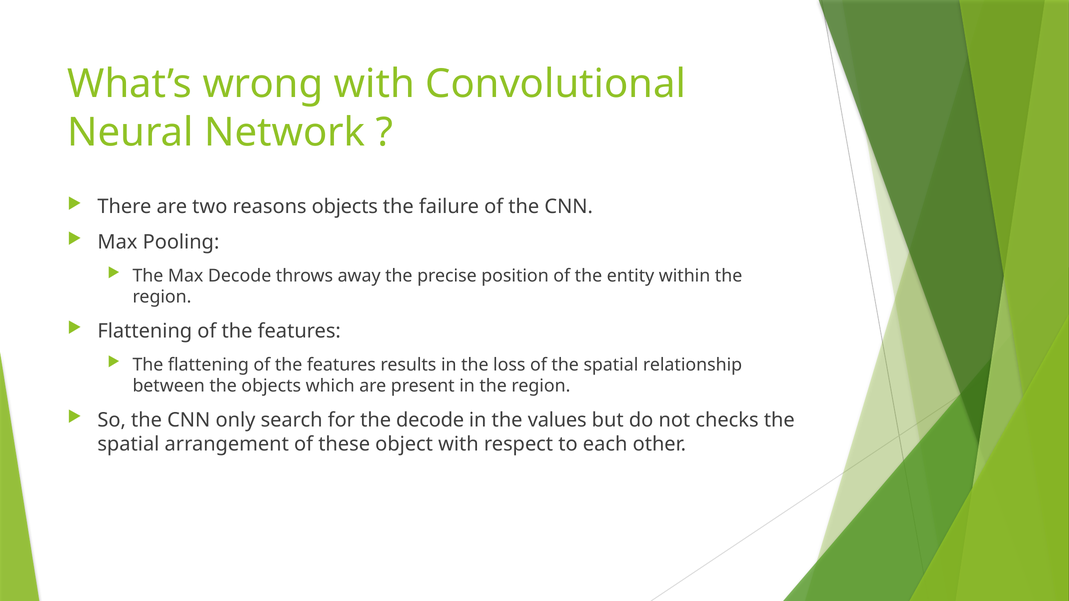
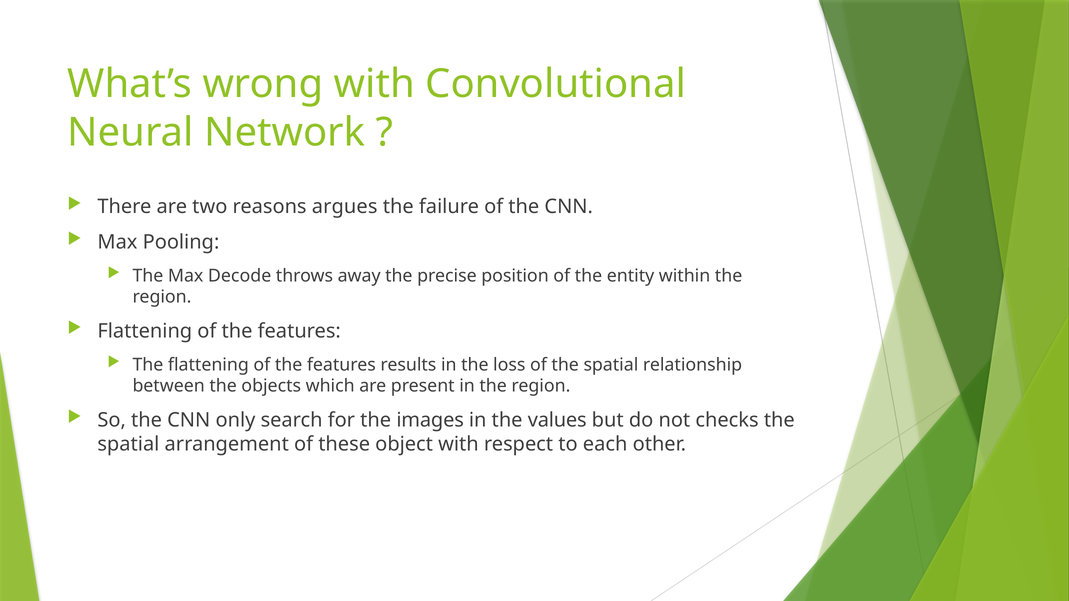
reasons objects: objects -> argues
the decode: decode -> images
